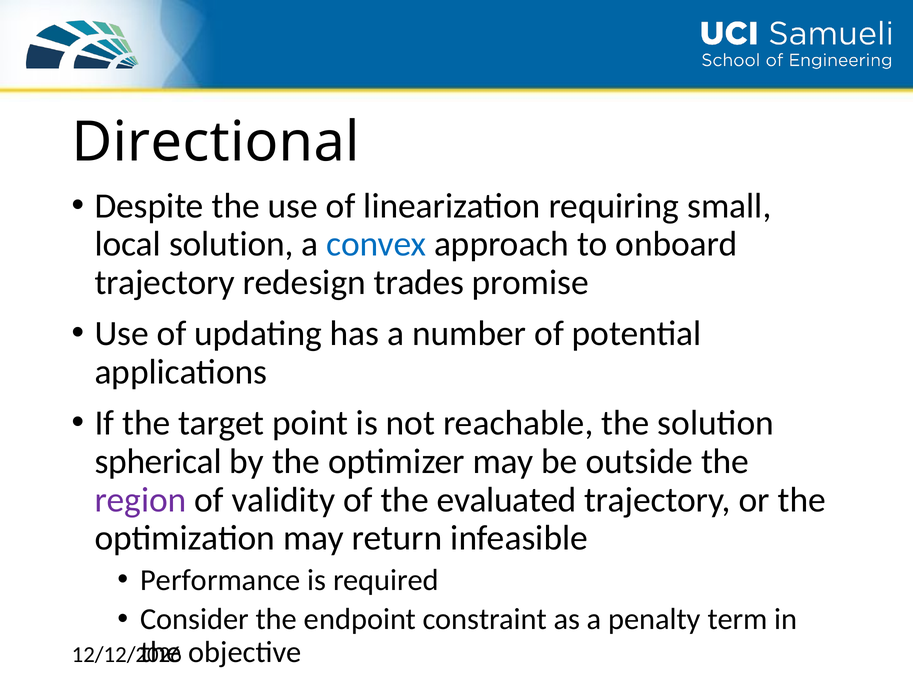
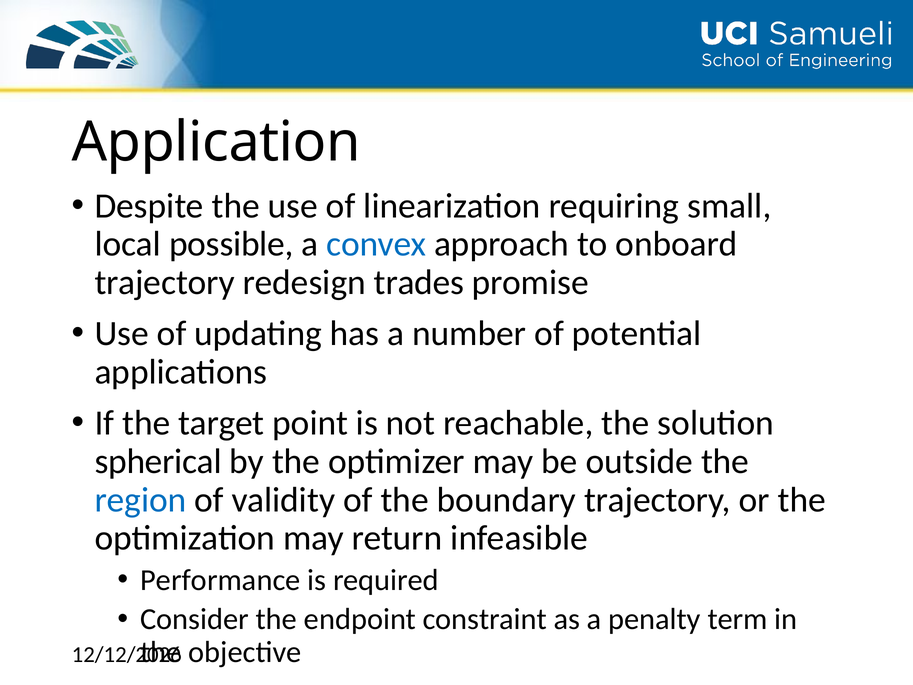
Directional: Directional -> Application
local solution: solution -> possible
region colour: purple -> blue
evaluated: evaluated -> boundary
